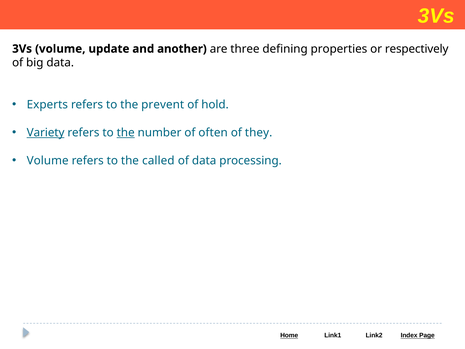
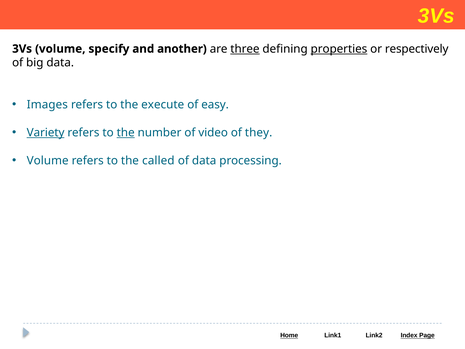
update: update -> specify
three underline: none -> present
properties underline: none -> present
Experts: Experts -> Images
prevent: prevent -> execute
hold: hold -> easy
often: often -> video
